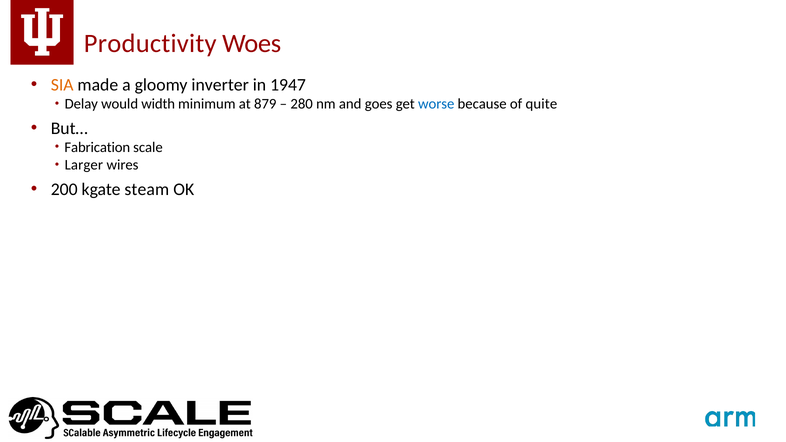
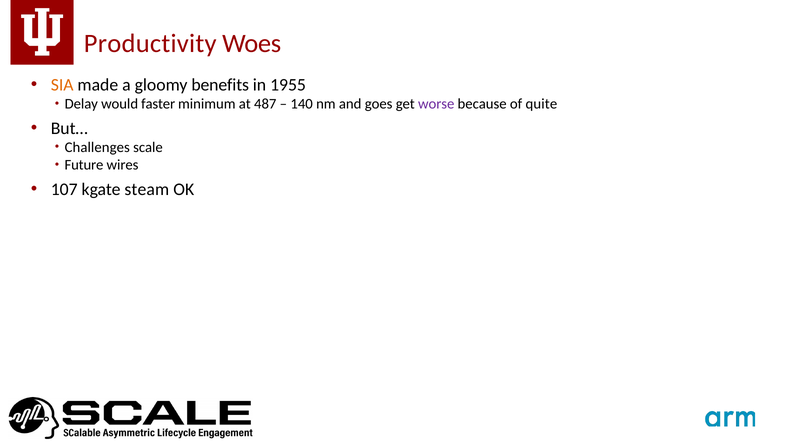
inverter: inverter -> benefits
1947: 1947 -> 1955
width: width -> faster
879: 879 -> 487
280: 280 -> 140
worse colour: blue -> purple
Fabrication: Fabrication -> Challenges
Larger: Larger -> Future
200: 200 -> 107
